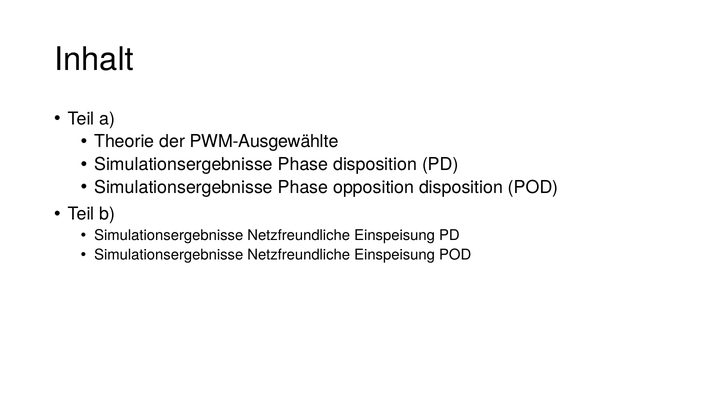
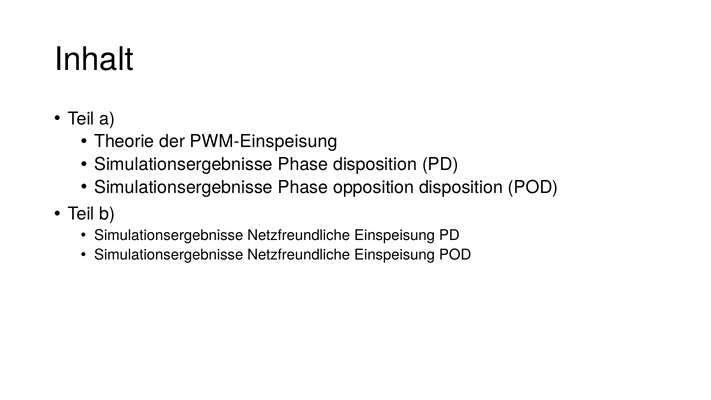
PWM-Ausgewählte: PWM-Ausgewählte -> PWM-Einspeisung
